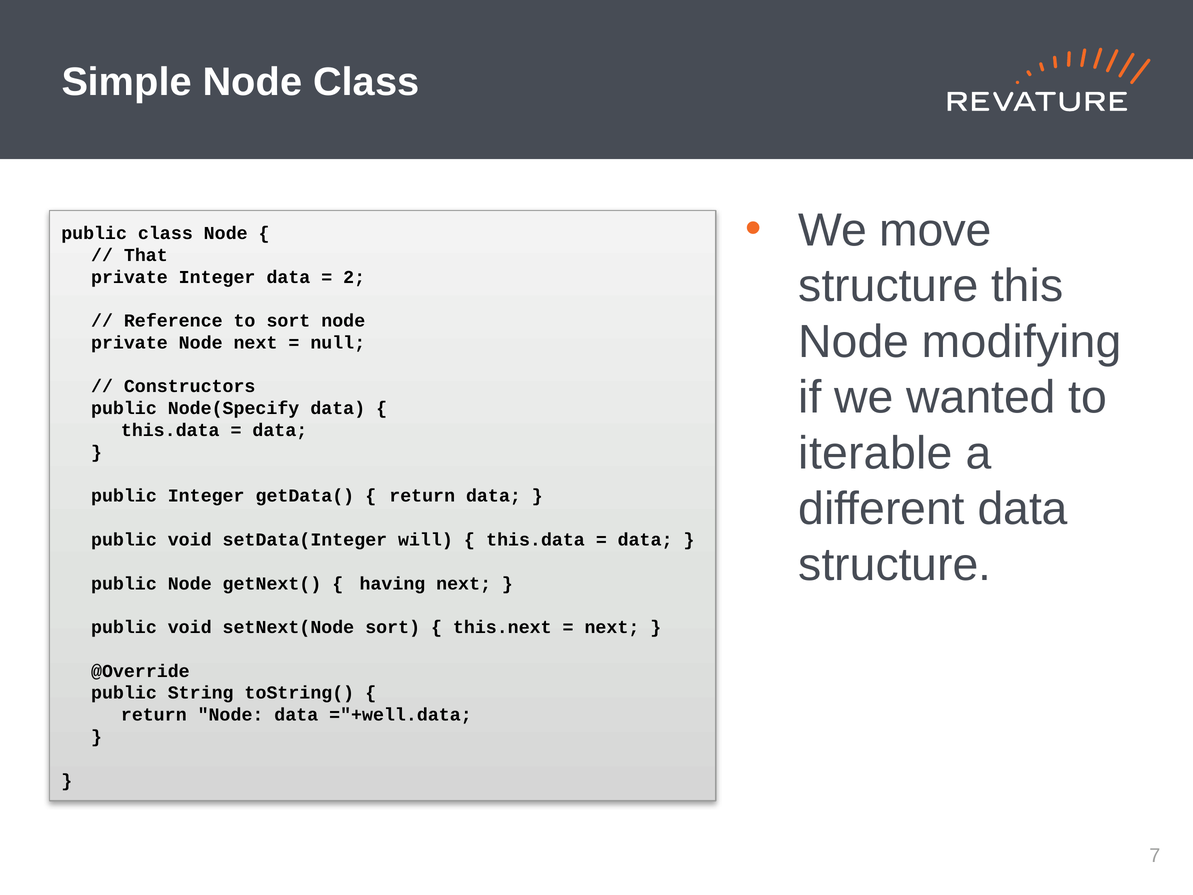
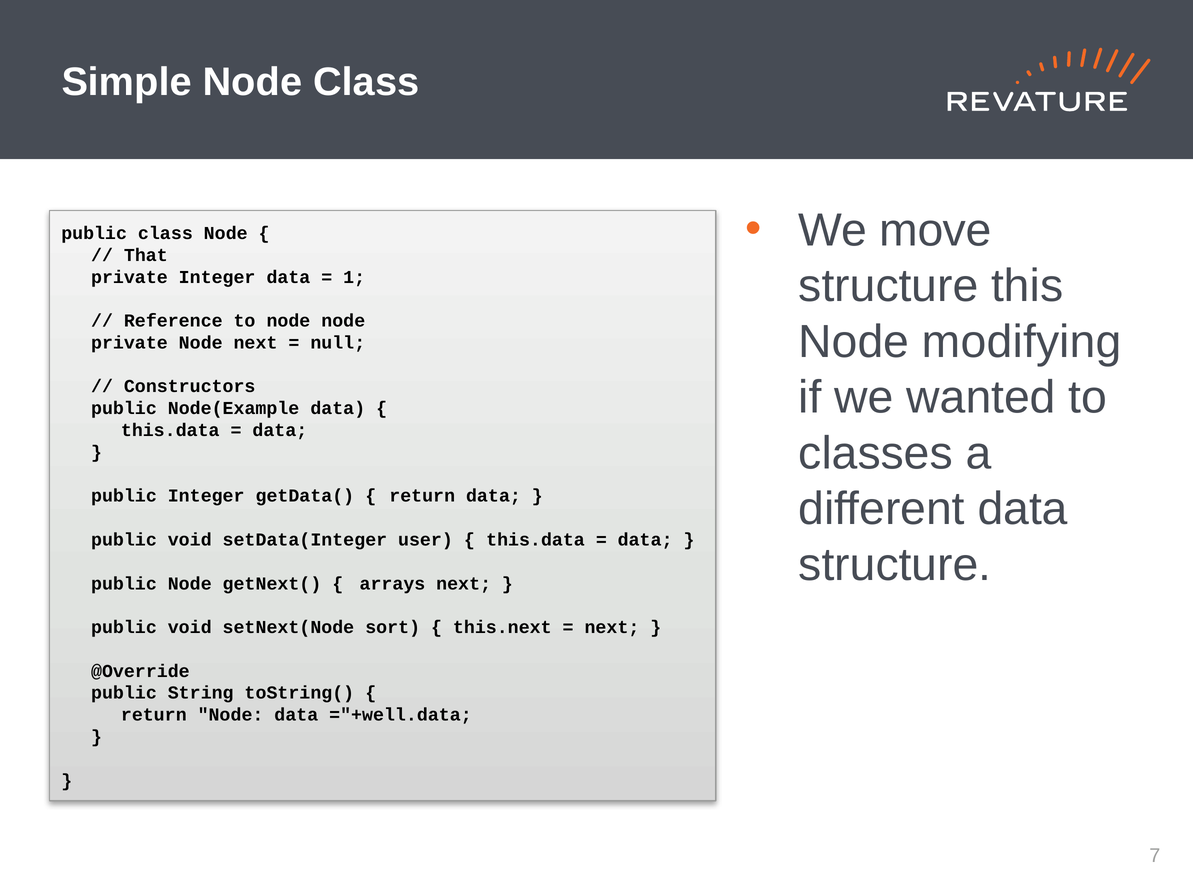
2: 2 -> 1
to sort: sort -> node
Node(Specify: Node(Specify -> Node(Example
iterable: iterable -> classes
will: will -> user
having: having -> arrays
